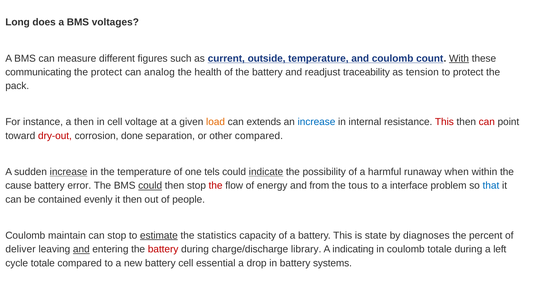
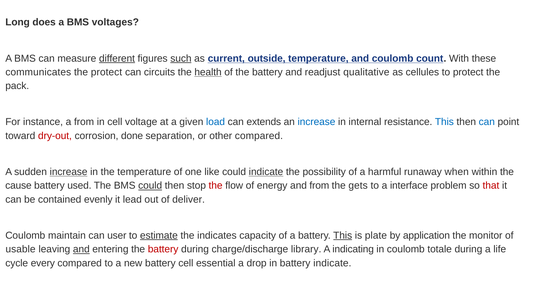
different underline: none -> present
such underline: none -> present
With underline: present -> none
communicating: communicating -> communicates
analog: analog -> circuits
health underline: none -> present
traceability: traceability -> qualitative
tension: tension -> cellules
a then: then -> from
load colour: orange -> blue
This at (444, 122) colour: red -> blue
can at (487, 122) colour: red -> blue
tels: tels -> like
error: error -> used
tous: tous -> gets
that colour: blue -> red
it then: then -> lead
people: people -> deliver
can stop: stop -> user
statistics: statistics -> indicates
This at (343, 235) underline: none -> present
state: state -> plate
diagnoses: diagnoses -> application
percent: percent -> monitor
deliver: deliver -> usable
left: left -> life
cycle totale: totale -> every
battery systems: systems -> indicate
